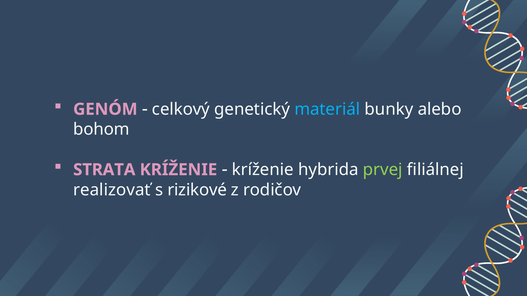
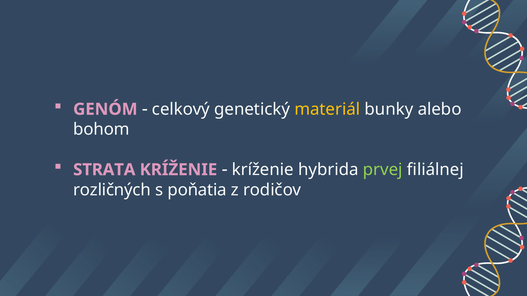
materiál colour: light blue -> yellow
realizovať: realizovať -> rozličných
rizikové: rizikové -> poňatia
